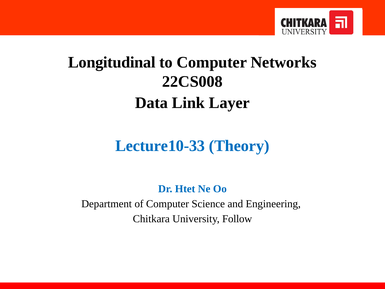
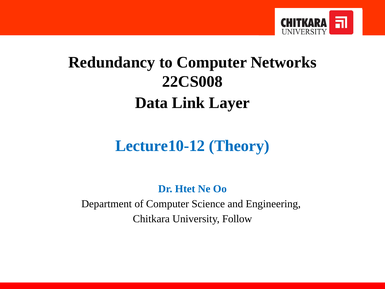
Longitudinal: Longitudinal -> Redundancy
Lecture10-33: Lecture10-33 -> Lecture10-12
